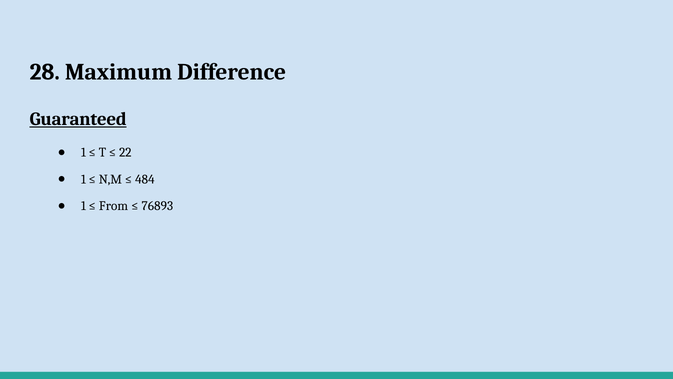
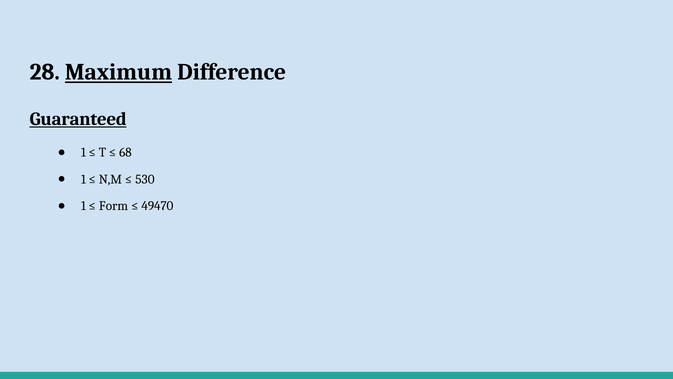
Maximum underline: none -> present
22: 22 -> 68
484: 484 -> 530
From: From -> Form
76893: 76893 -> 49470
